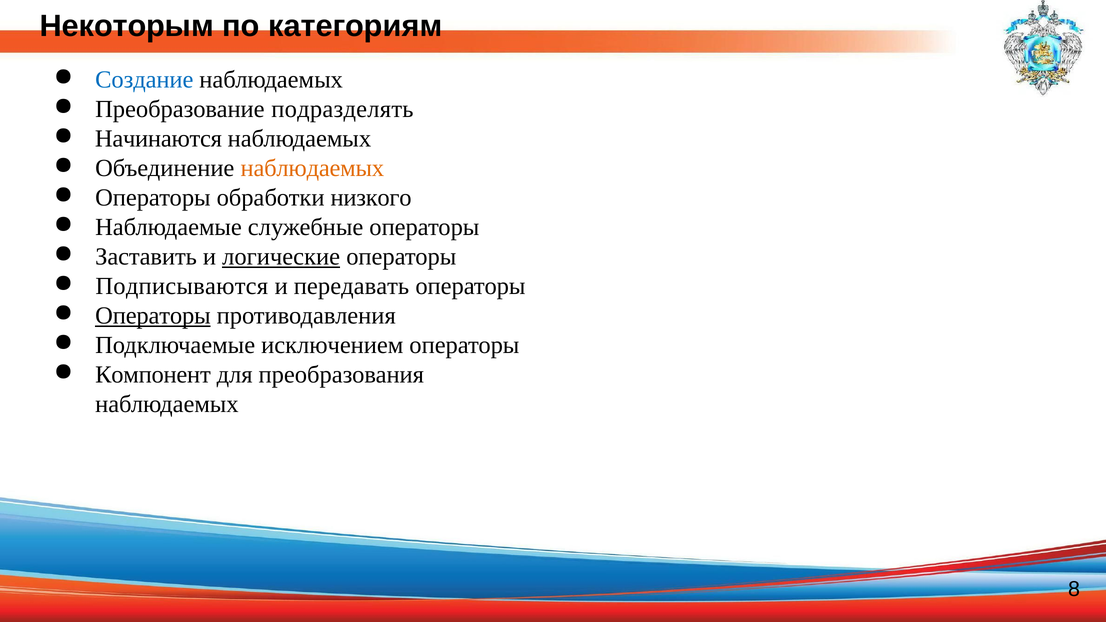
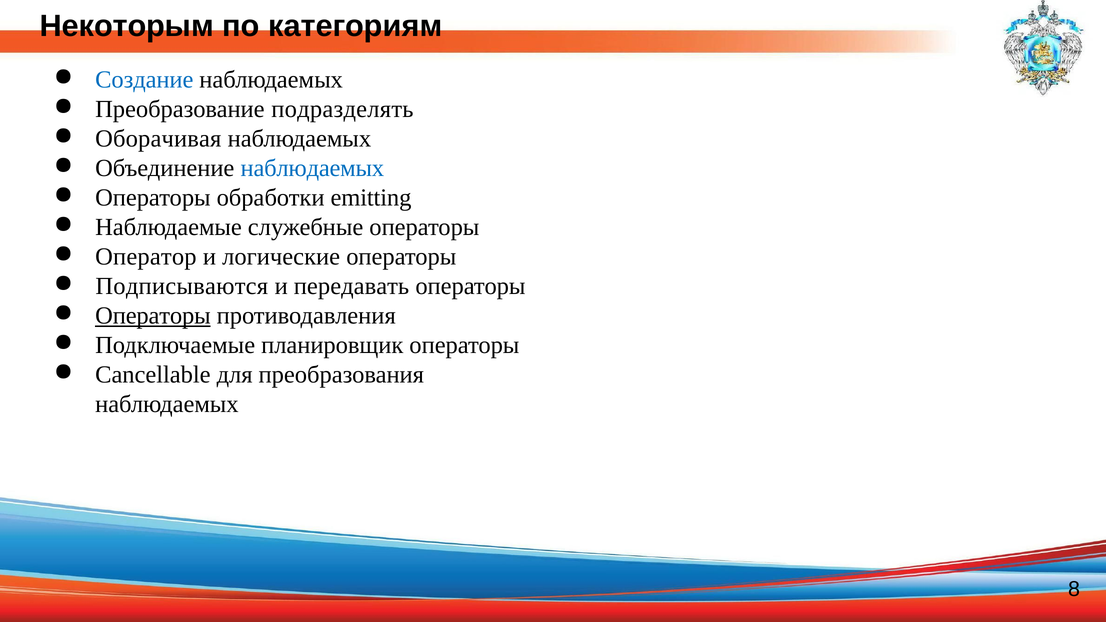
Начинаются: Начинаются -> Оборачивая
наблюдаемых at (312, 168) colour: orange -> blue
низкого: низкого -> emitting
Заставить: Заставить -> Оператор
логические underline: present -> none
исключением: исключением -> планировщик
Компонент: Компонент -> Cancellable
